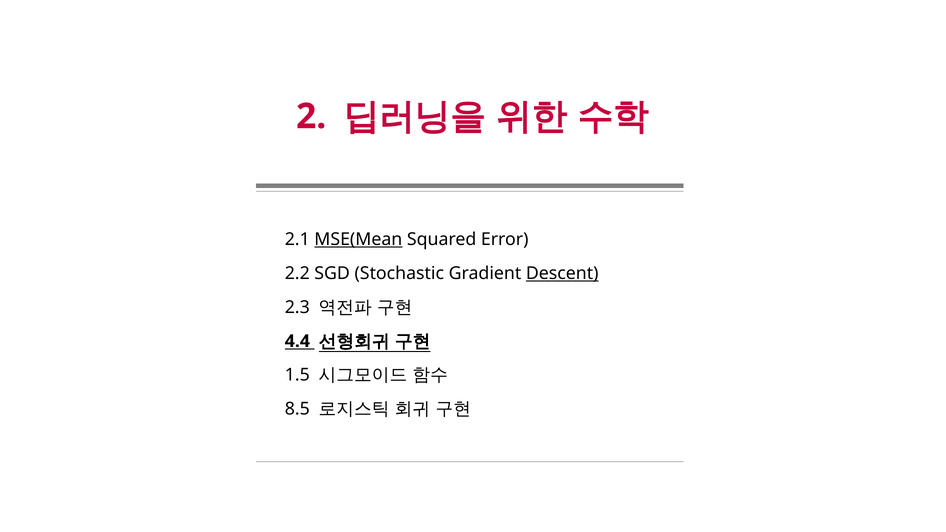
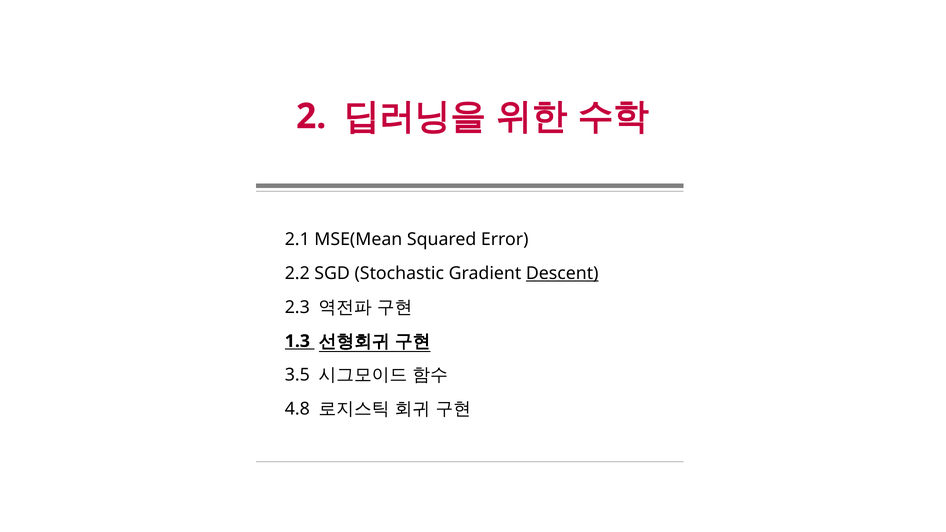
MSE(Mean underline: present -> none
4.4: 4.4 -> 1.3
1.5: 1.5 -> 3.5
8.5: 8.5 -> 4.8
